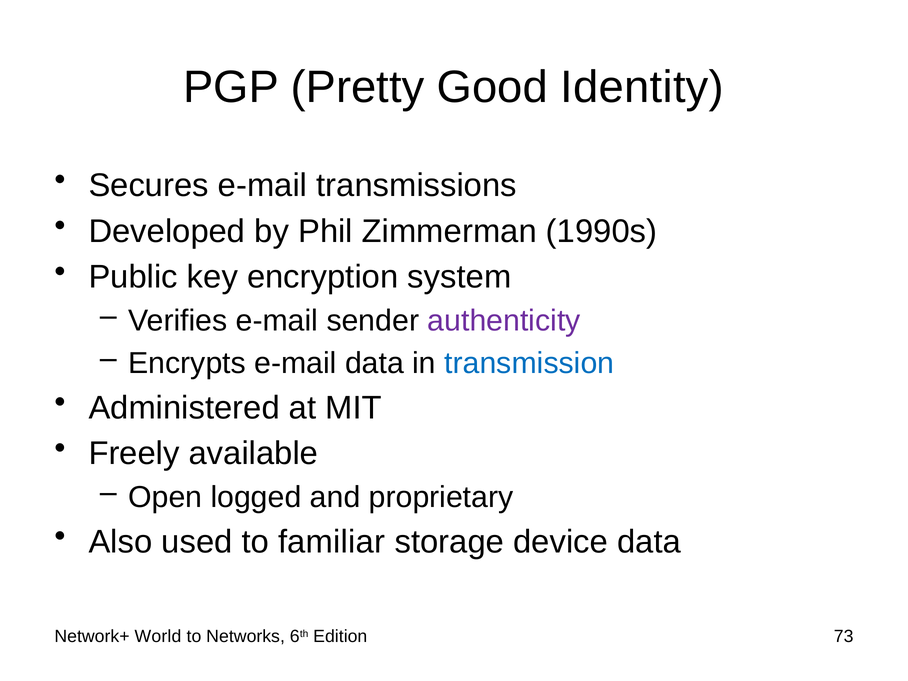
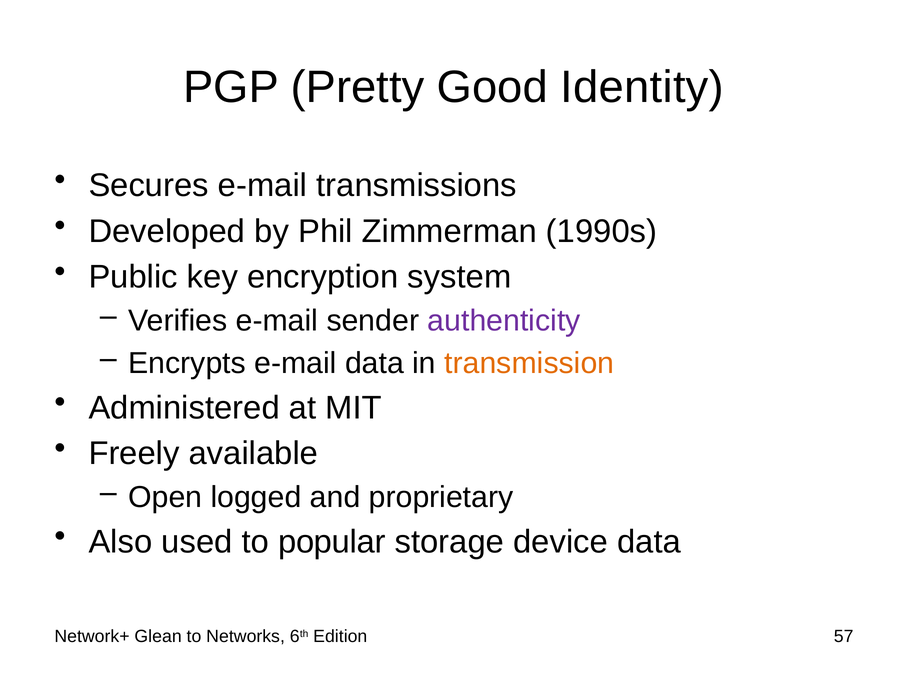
transmission colour: blue -> orange
familiar: familiar -> popular
World: World -> Glean
73: 73 -> 57
